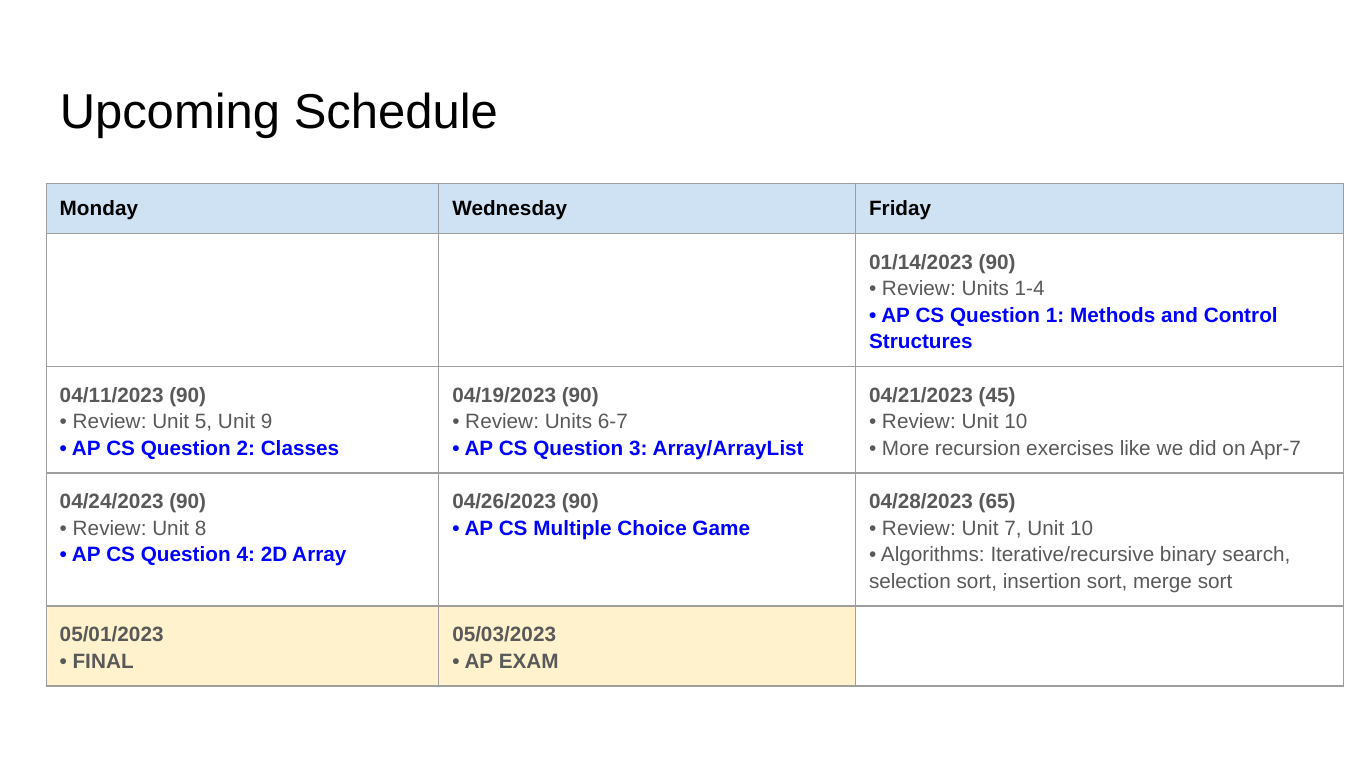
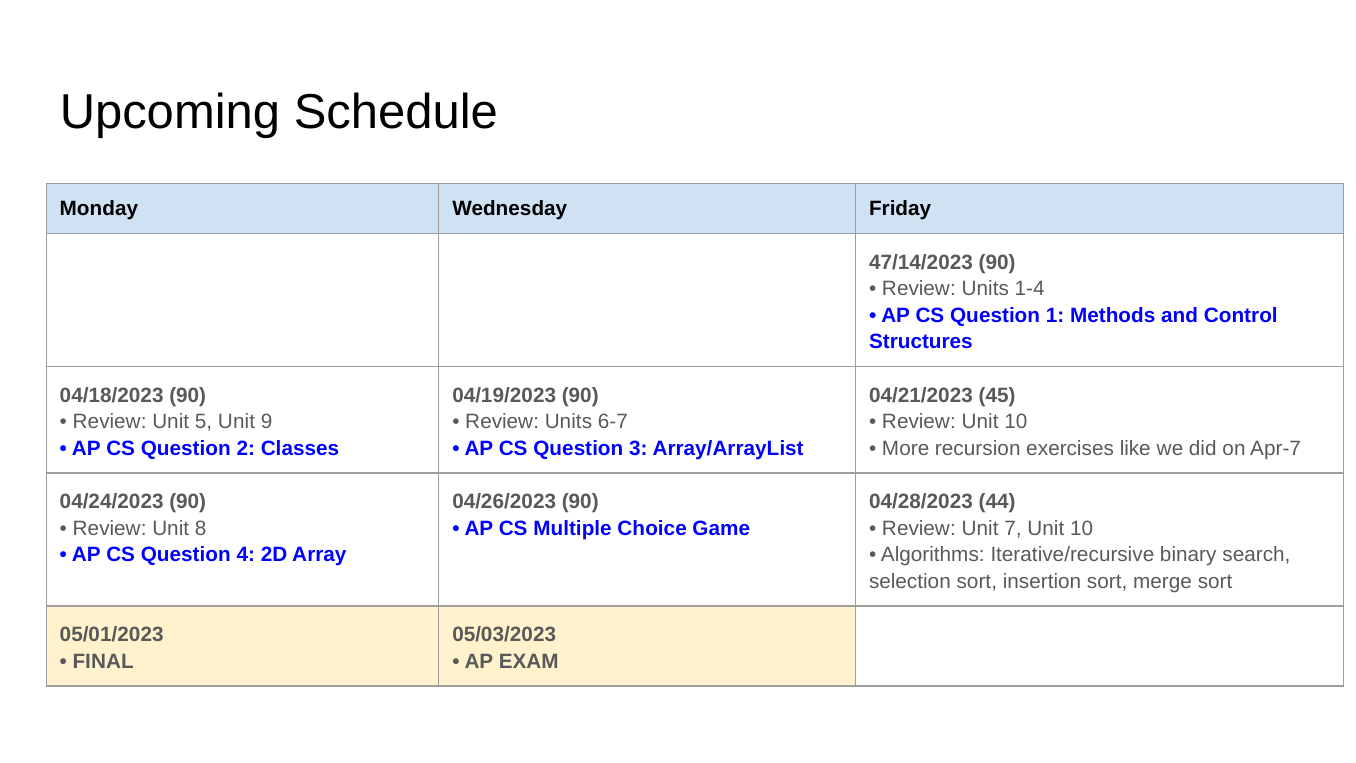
01/14/2023: 01/14/2023 -> 47/14/2023
04/11/2023: 04/11/2023 -> 04/18/2023
65: 65 -> 44
